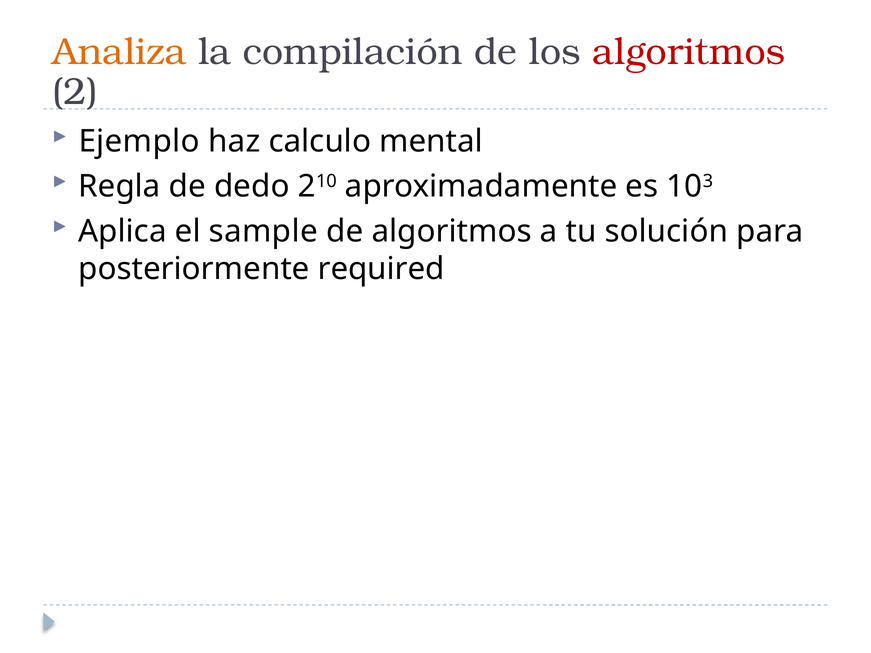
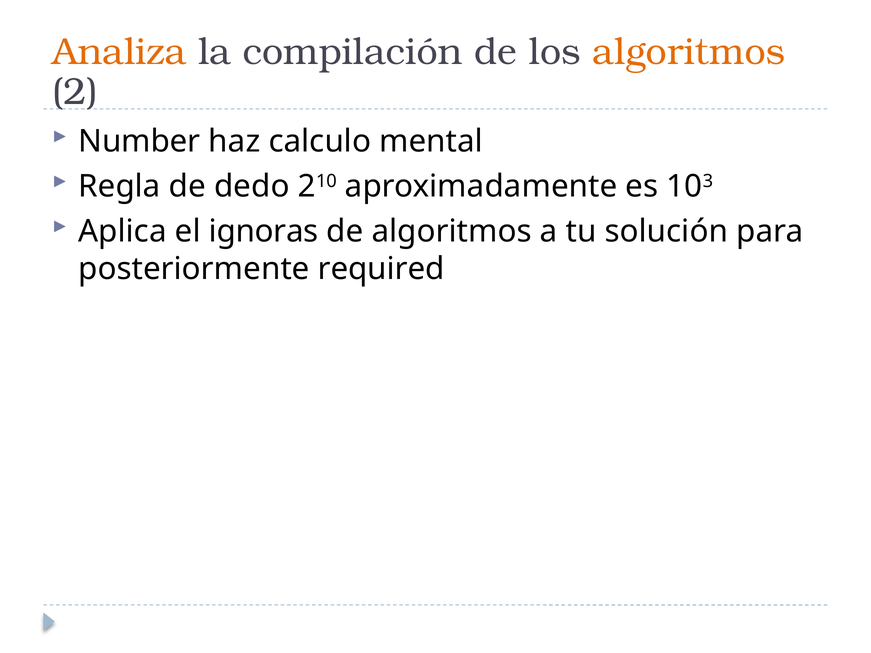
algoritmos at (689, 52) colour: red -> orange
Ejemplo: Ejemplo -> Number
sample: sample -> ignoras
